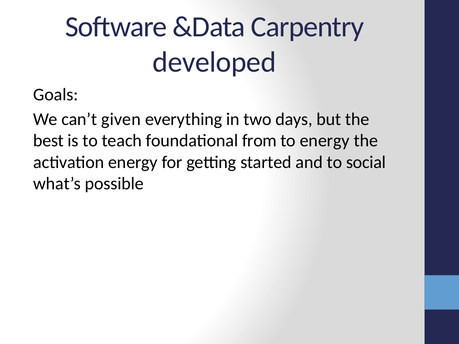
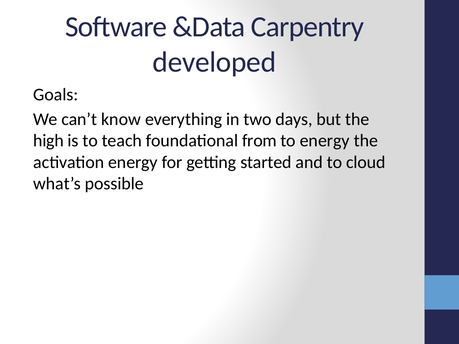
given: given -> know
best: best -> high
social: social -> cloud
